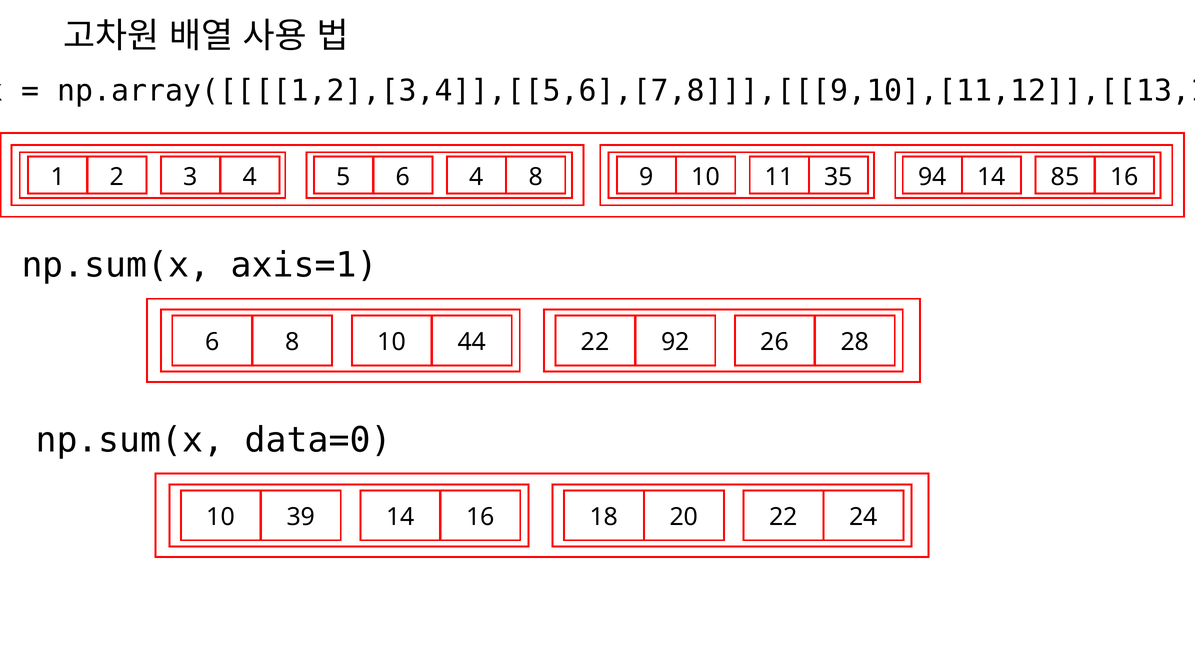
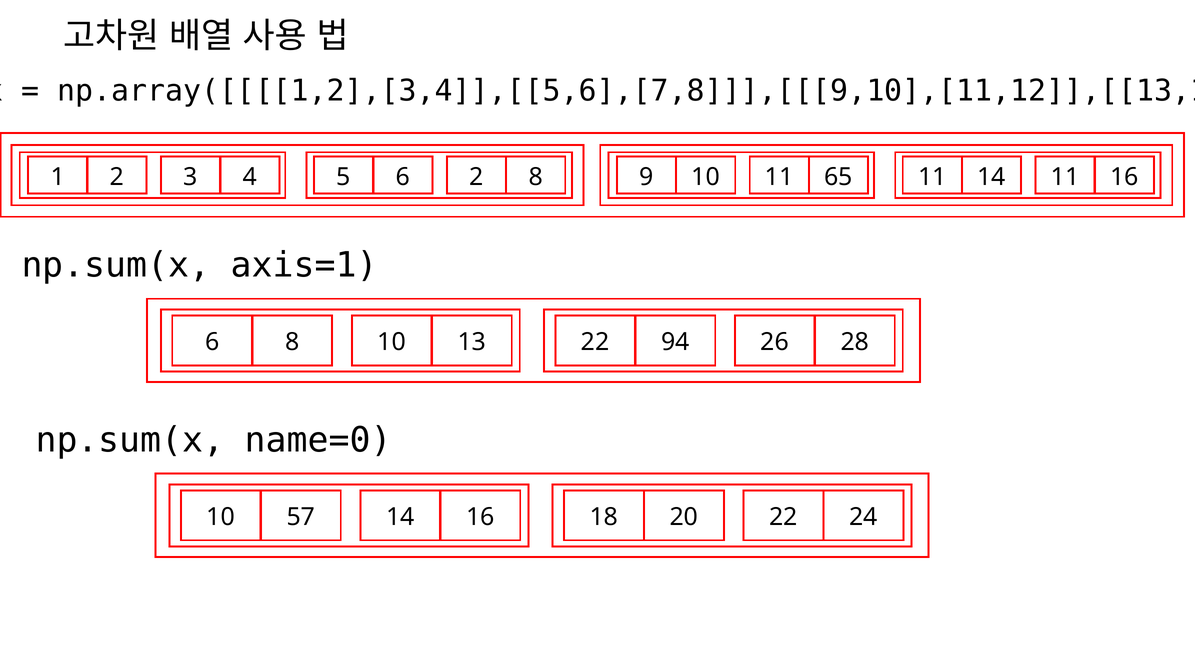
6 4: 4 -> 2
35: 35 -> 65
10 94: 94 -> 11
14 85: 85 -> 11
44: 44 -> 13
92: 92 -> 94
data=0: data=0 -> name=0
39: 39 -> 57
